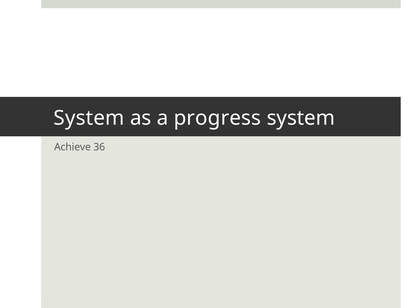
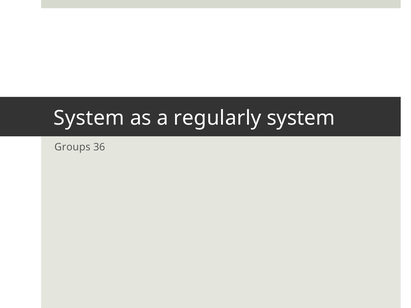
progress: progress -> regularly
Achieve: Achieve -> Groups
